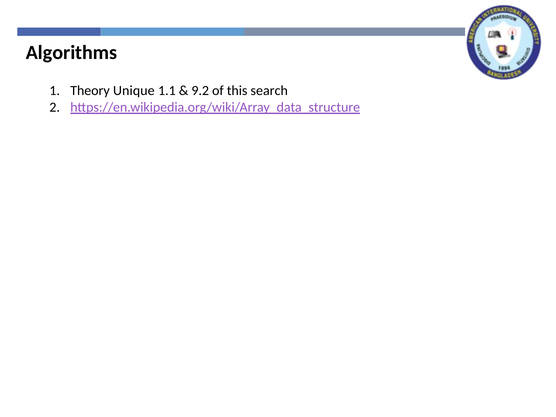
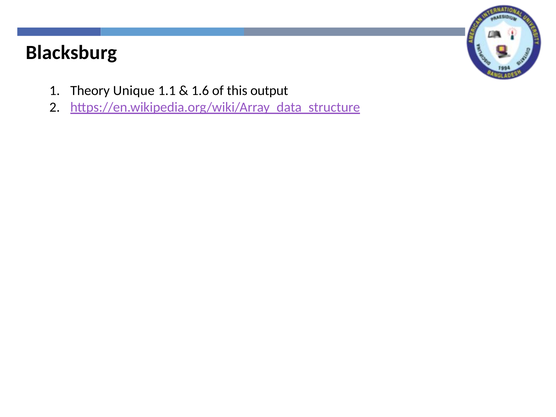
Algorithms: Algorithms -> Blacksburg
9.2: 9.2 -> 1.6
search: search -> output
